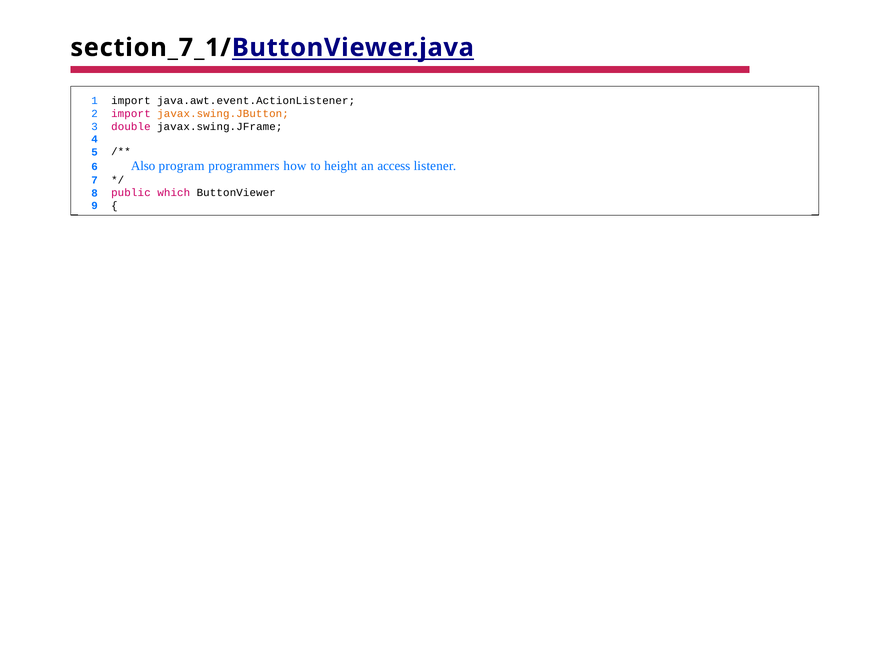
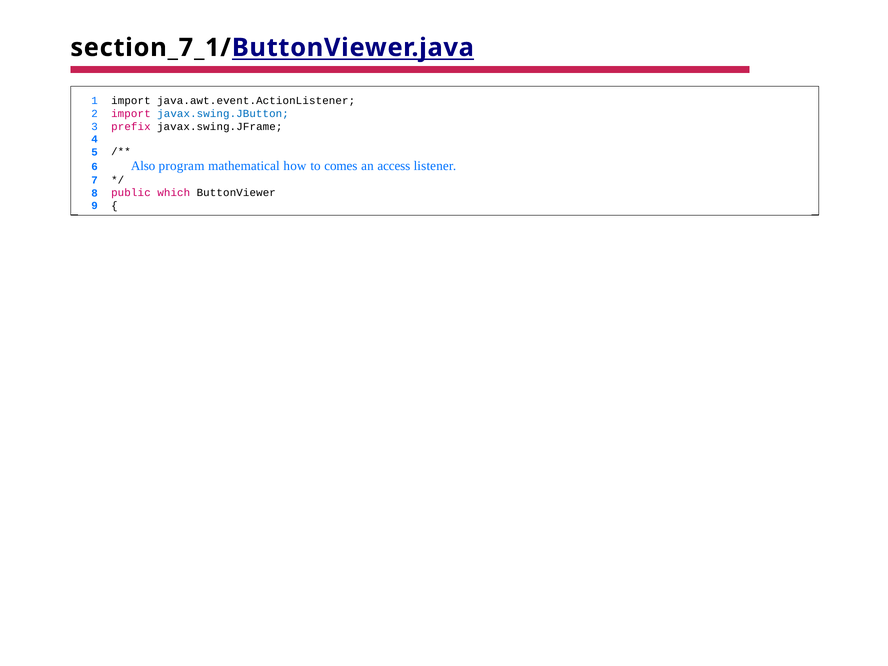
javax.swing.JButton colour: orange -> blue
double: double -> prefix
programmers: programmers -> mathematical
height: height -> comes
